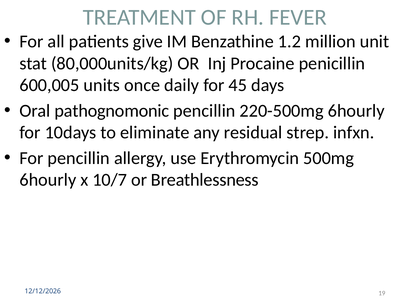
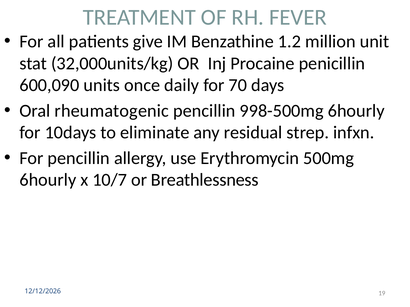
80,000units/kg: 80,000units/kg -> 32,000units/kg
600,005: 600,005 -> 600,090
45: 45 -> 70
pathognomonic: pathognomonic -> rheumatogenic
220-500mg: 220-500mg -> 998-500mg
